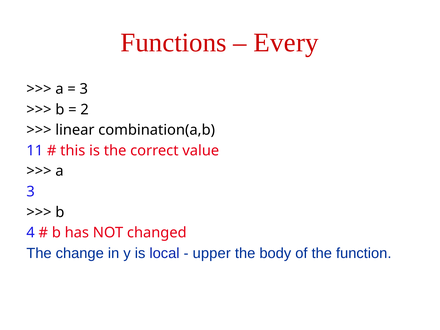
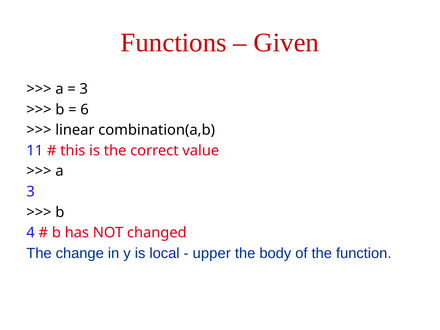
Every: Every -> Given
2: 2 -> 6
